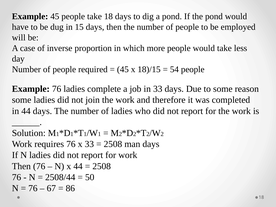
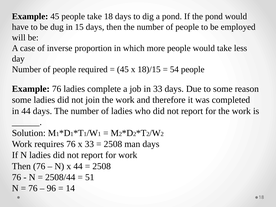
50: 50 -> 51
67: 67 -> 96
86: 86 -> 14
